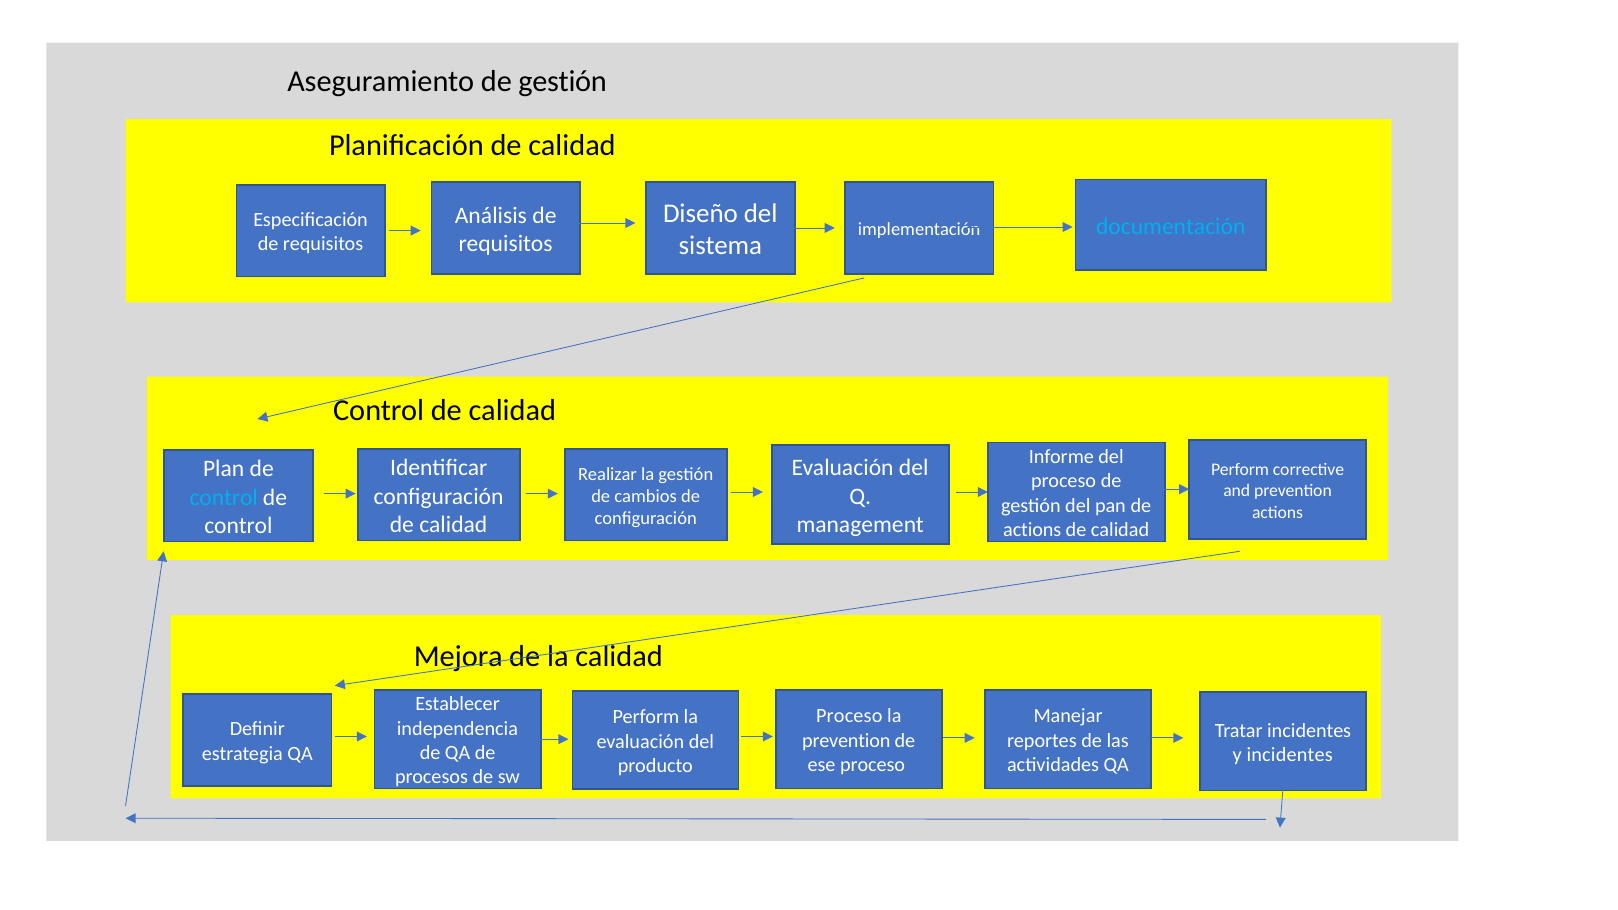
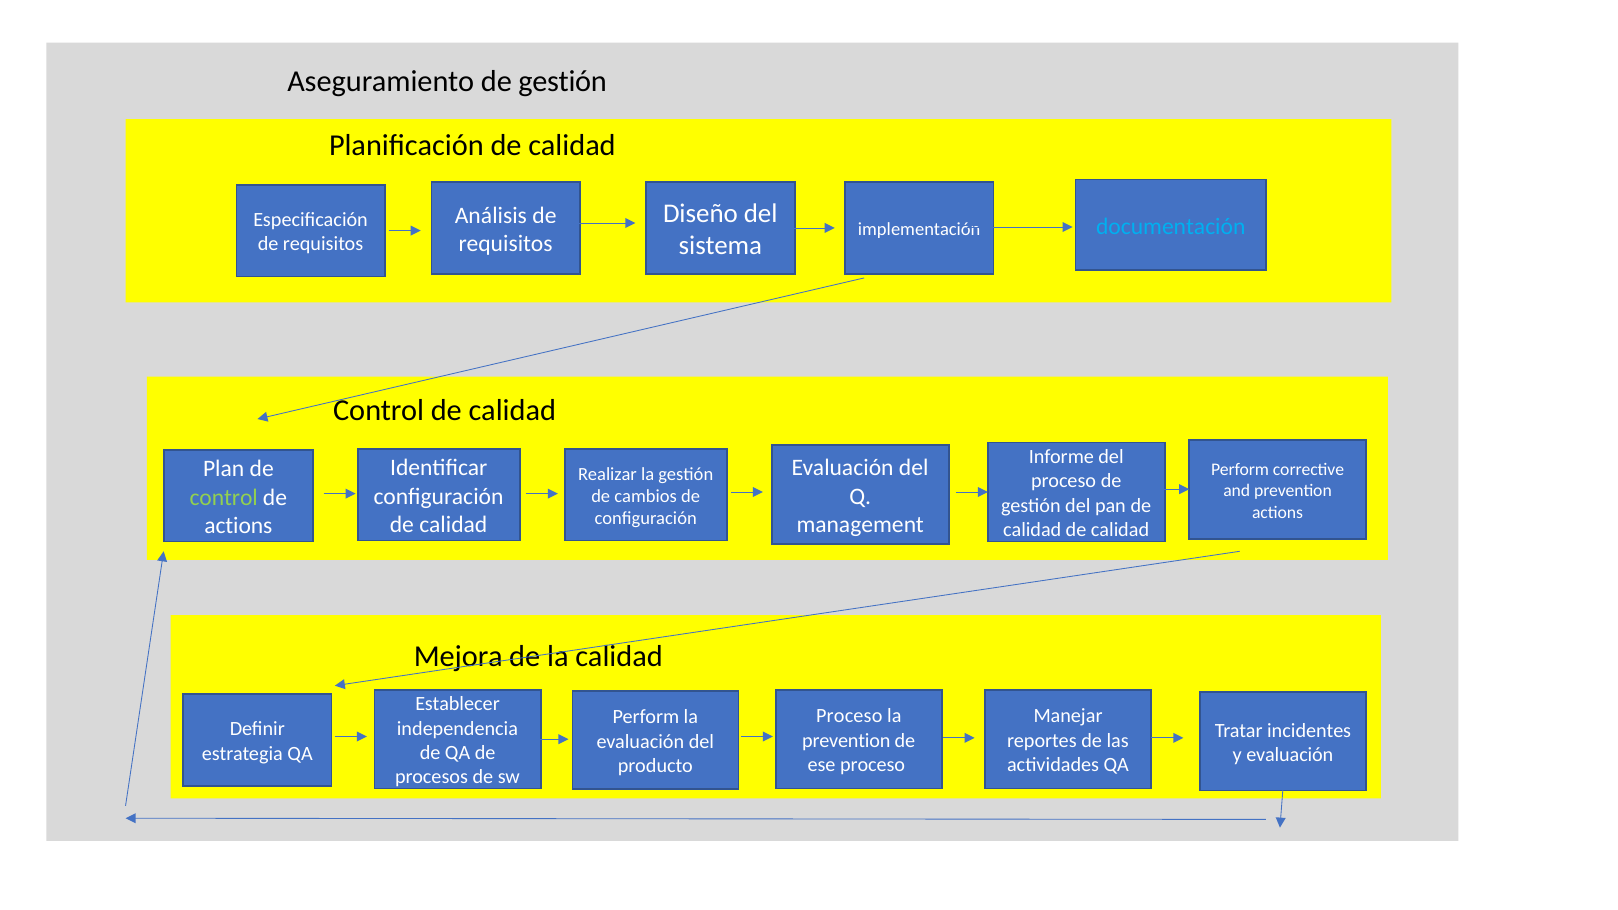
control at (224, 497) colour: light blue -> light green
control at (238, 526): control -> actions
actions at (1032, 530): actions -> calidad
y incidentes: incidentes -> evaluación
